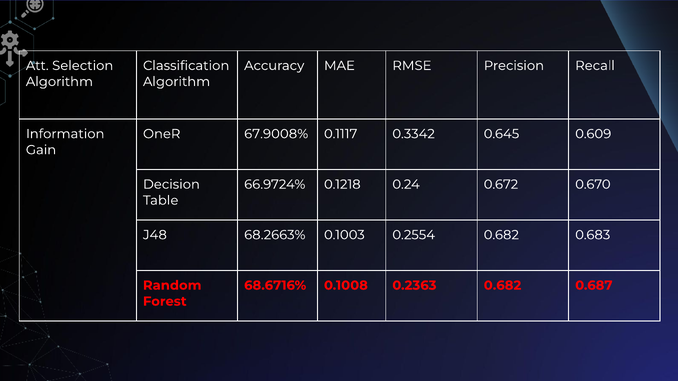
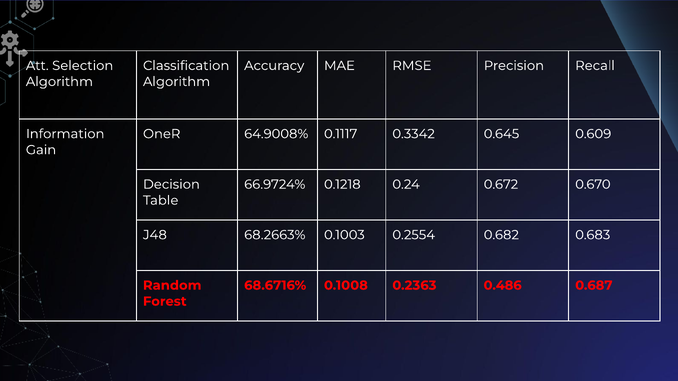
67.9008%: 67.9008% -> 64.9008%
0.2363 0.682: 0.682 -> 0.486
